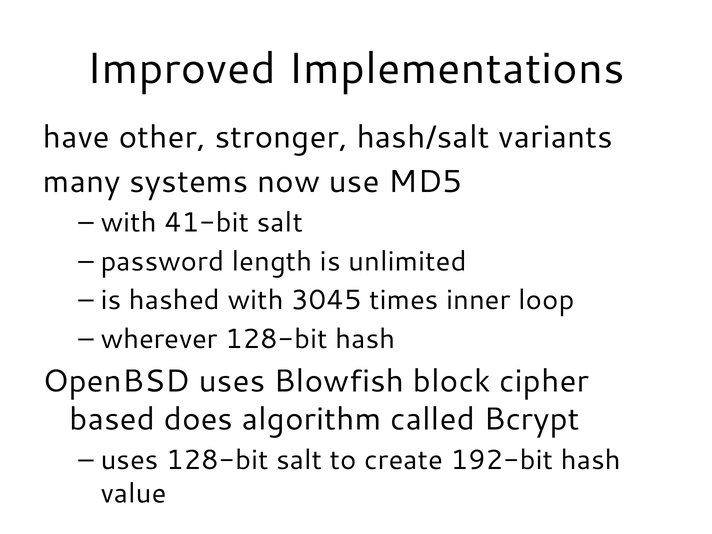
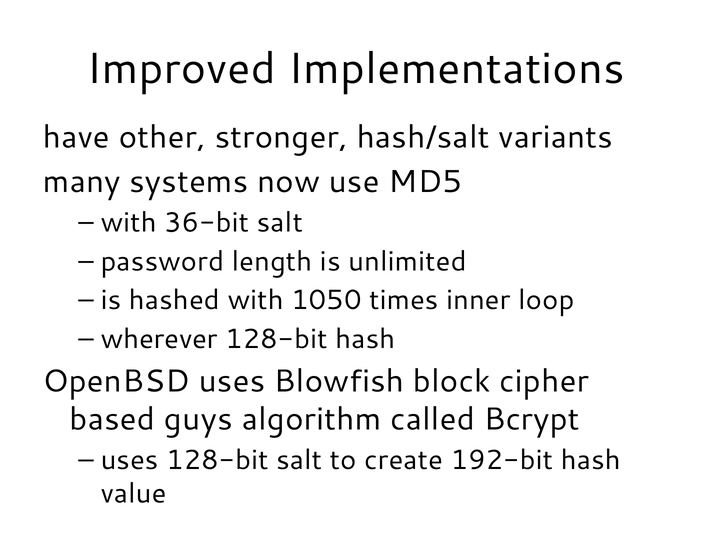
41-bit: 41-bit -> 36-bit
3045: 3045 -> 1050
does: does -> guys
